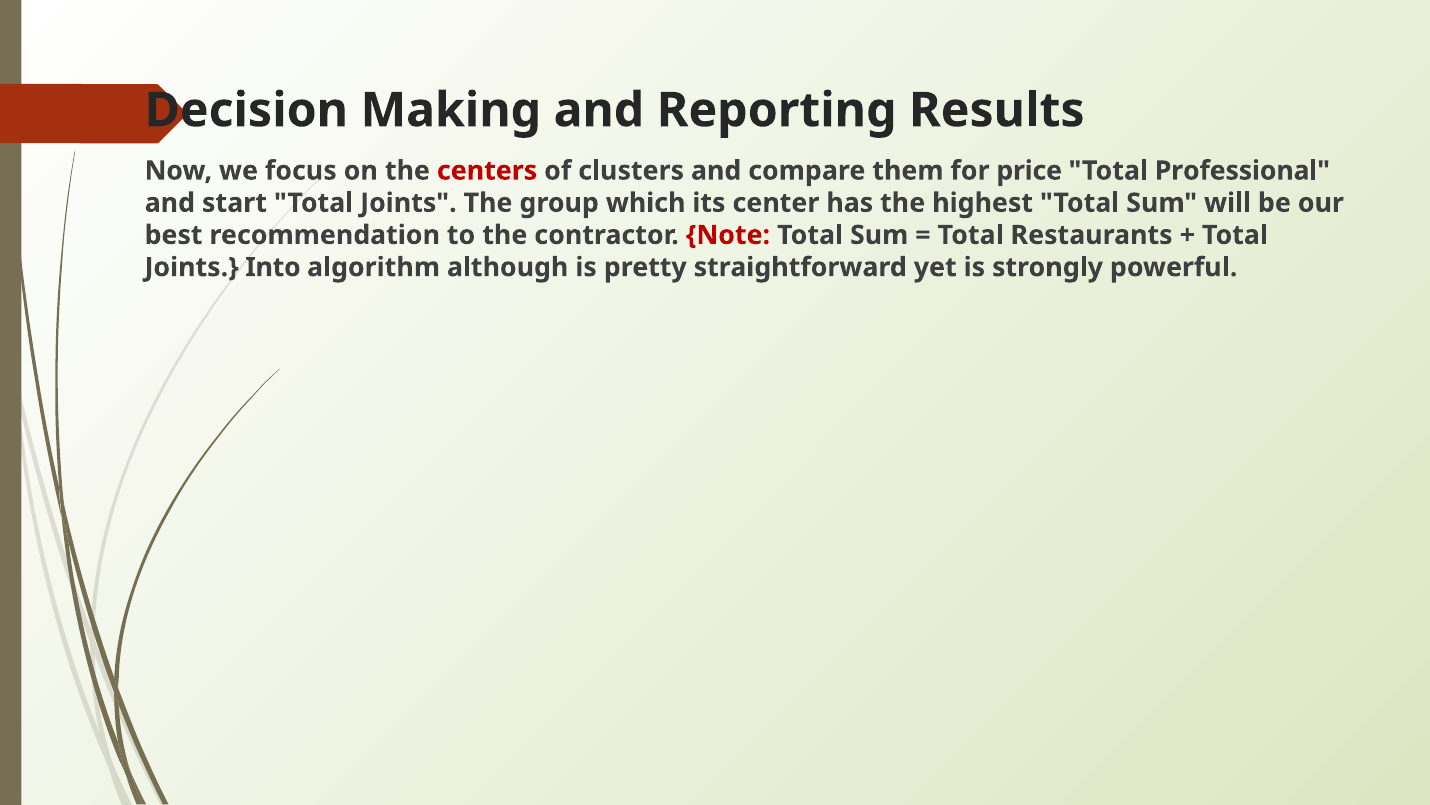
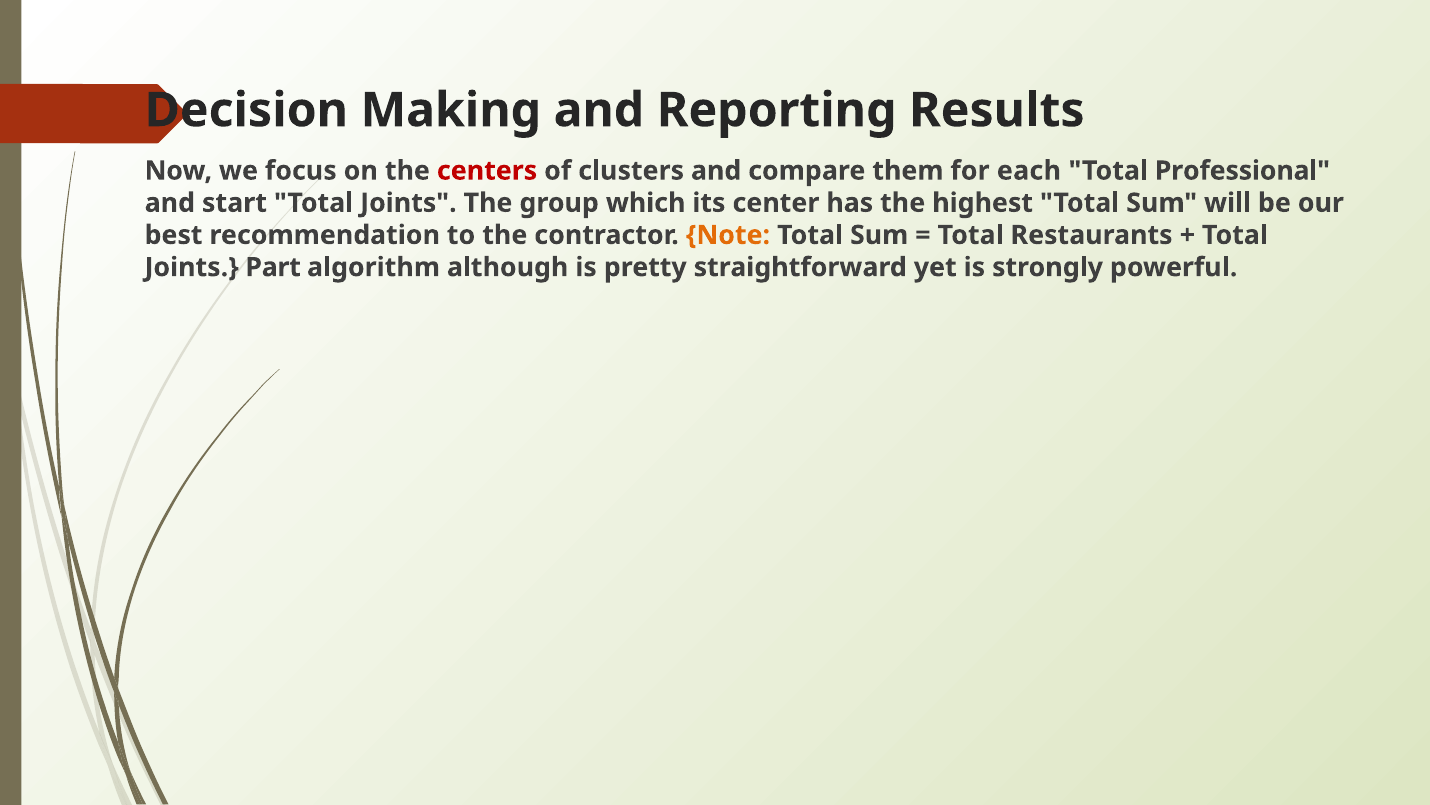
price: price -> each
Note colour: red -> orange
Into: Into -> Part
